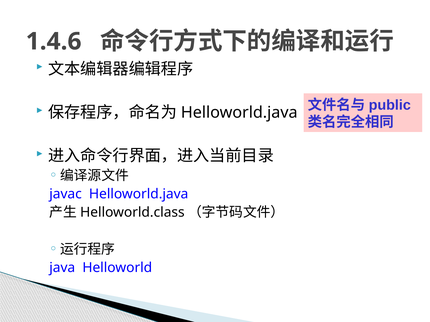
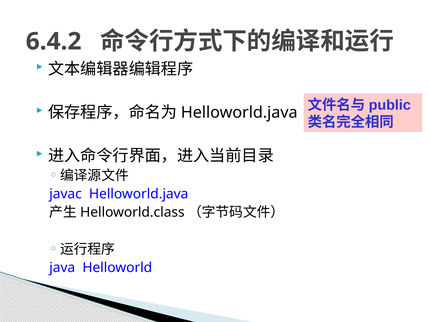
1.4.6: 1.4.6 -> 6.4.2
